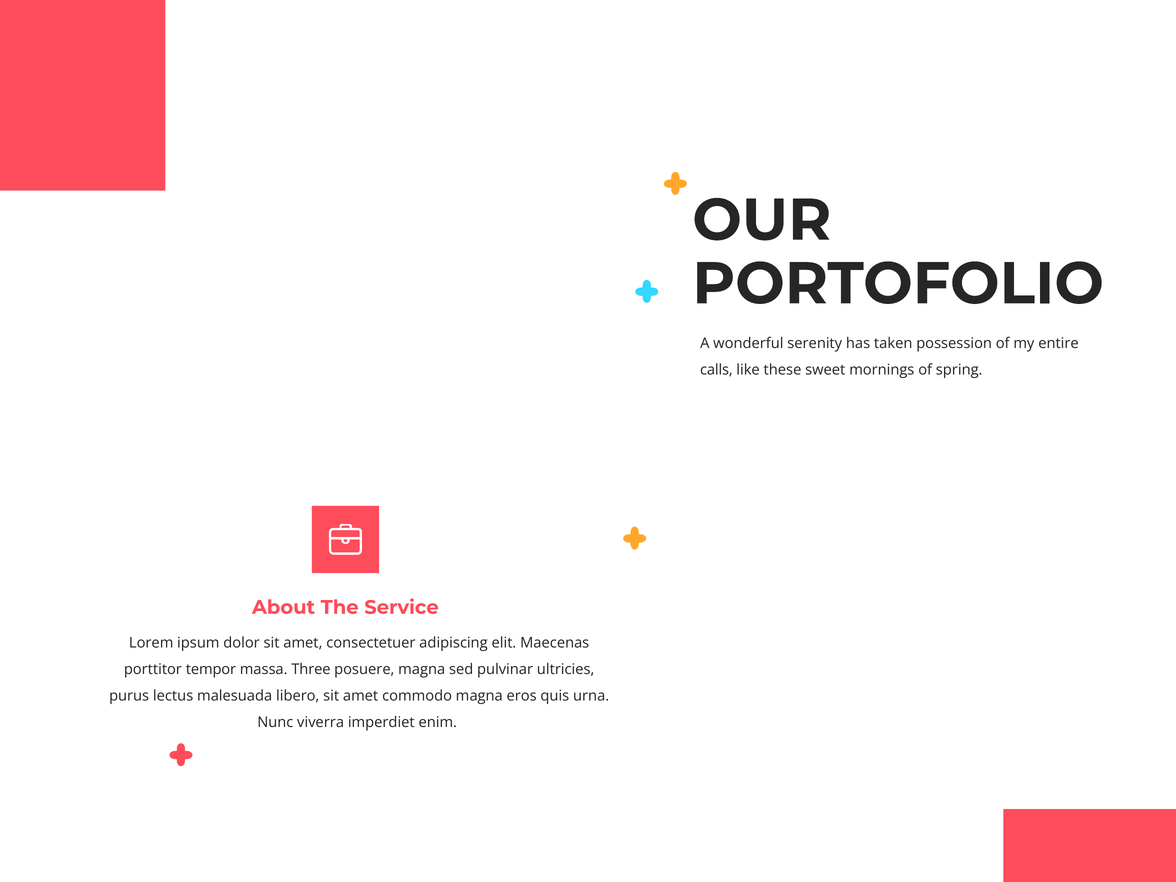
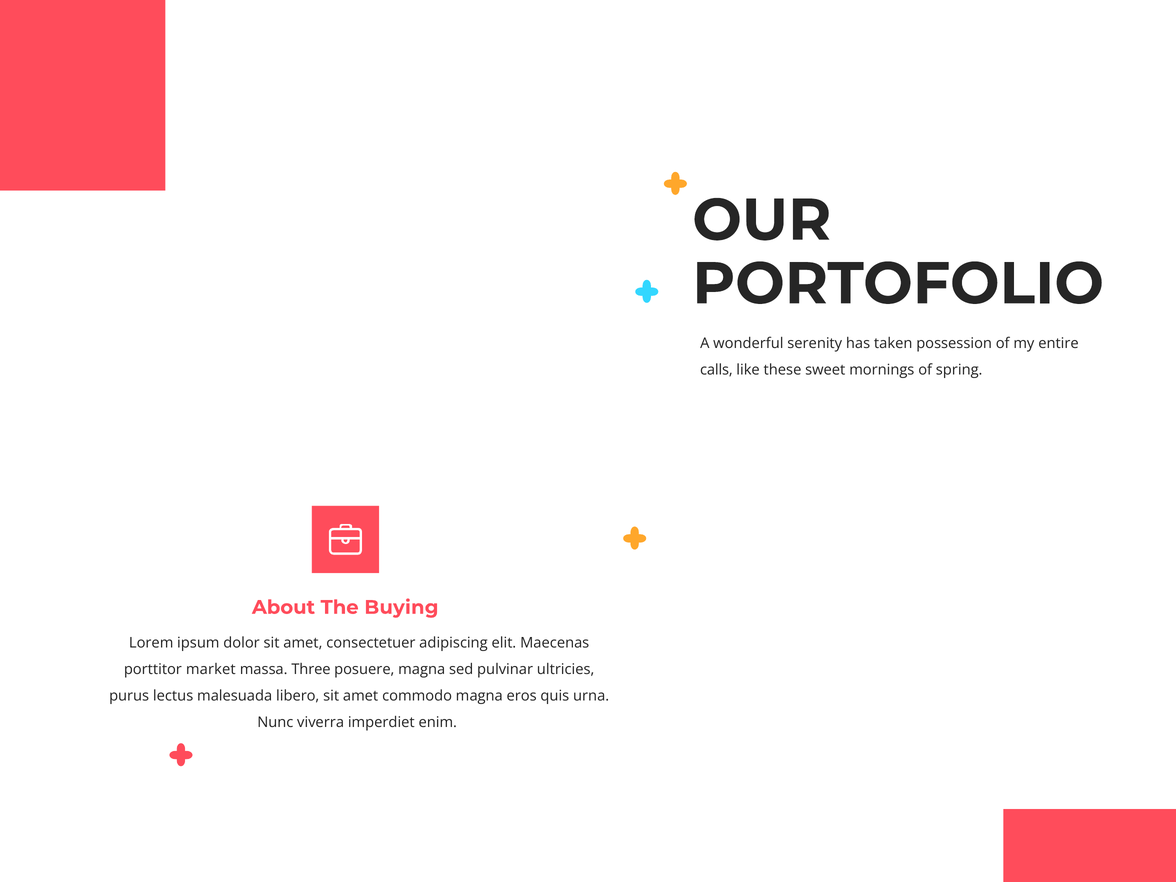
Service: Service -> Buying
tempor: tempor -> market
